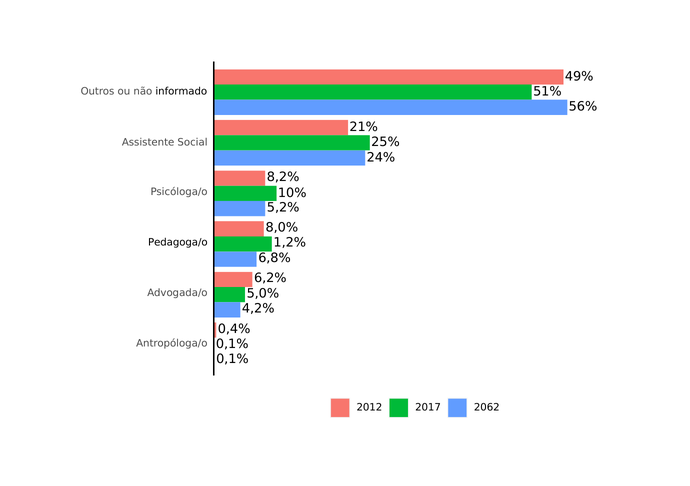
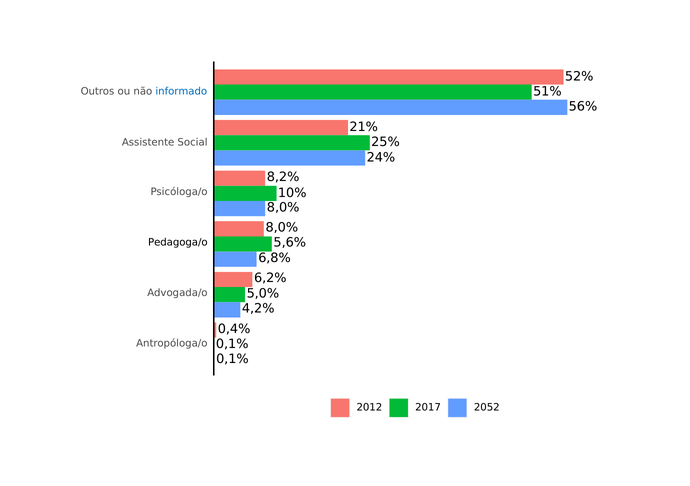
49%: 49% -> 52%
informado colour: black -> blue
5,2% at (283, 207): 5,2% -> 8,0%
1,2%: 1,2% -> 5,6%
2062: 2062 -> 2052
